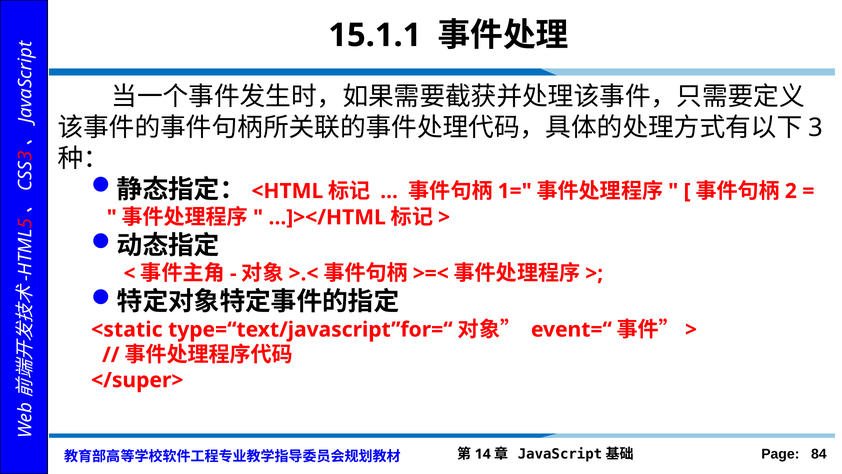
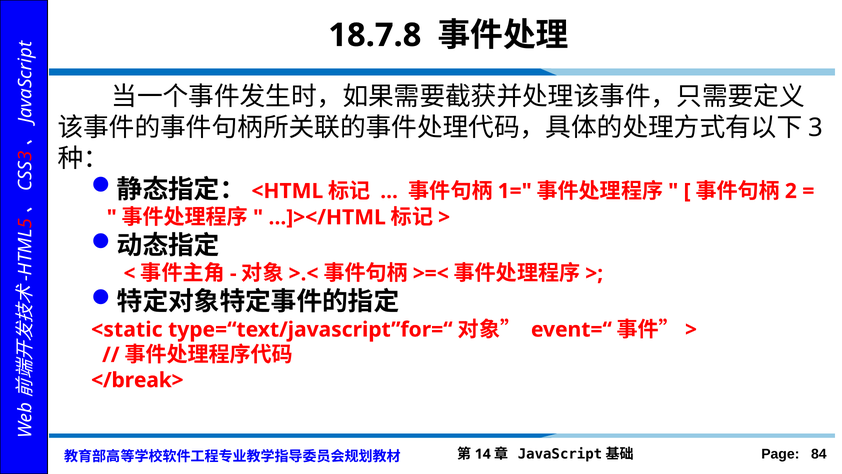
15.1.1: 15.1.1 -> 18.7.8
</super>: </super> -> </break>
